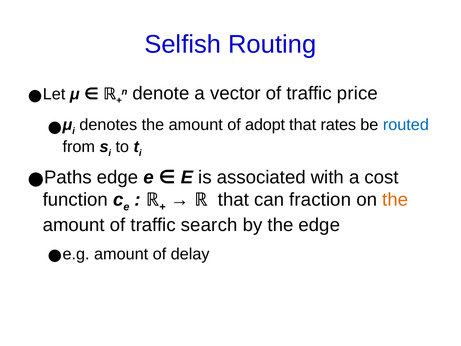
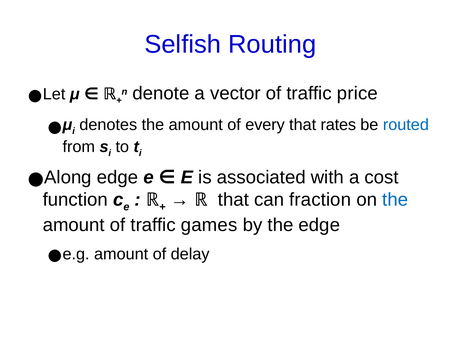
adopt: adopt -> every
Paths: Paths -> Along
the at (395, 199) colour: orange -> blue
search: search -> games
